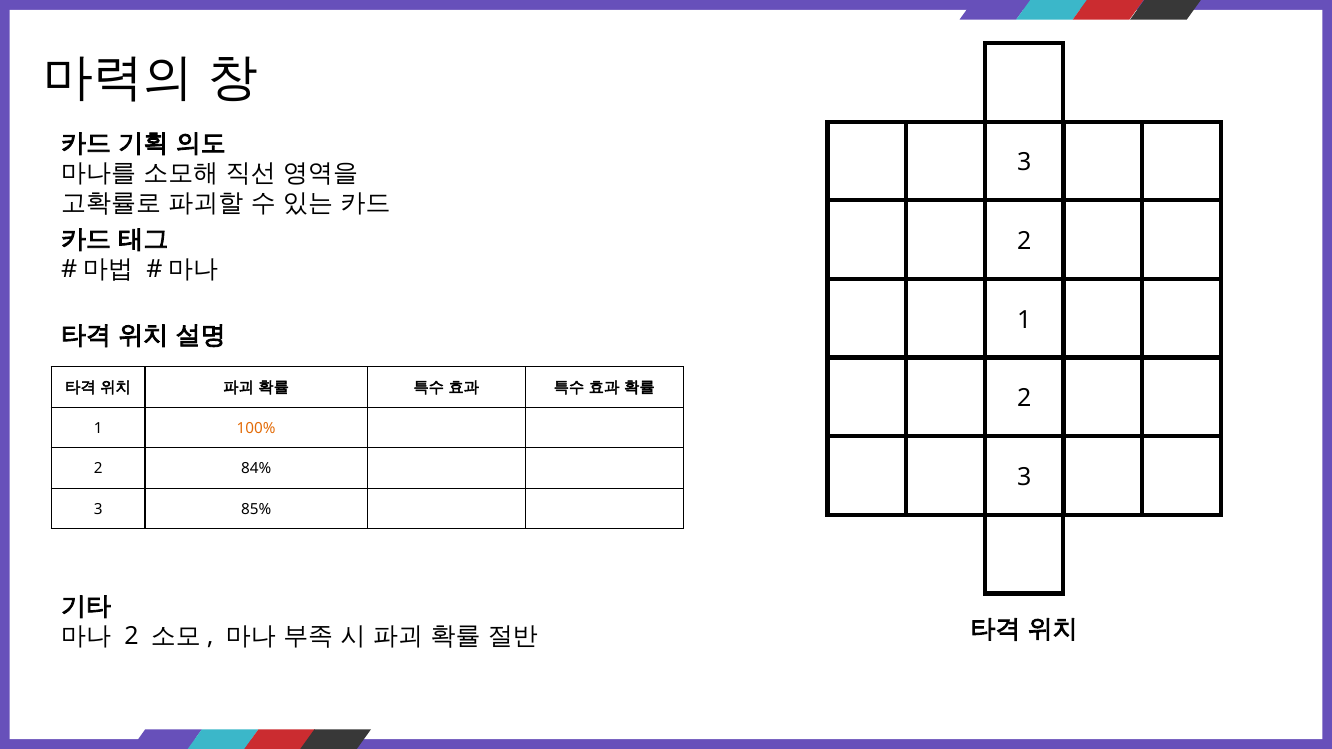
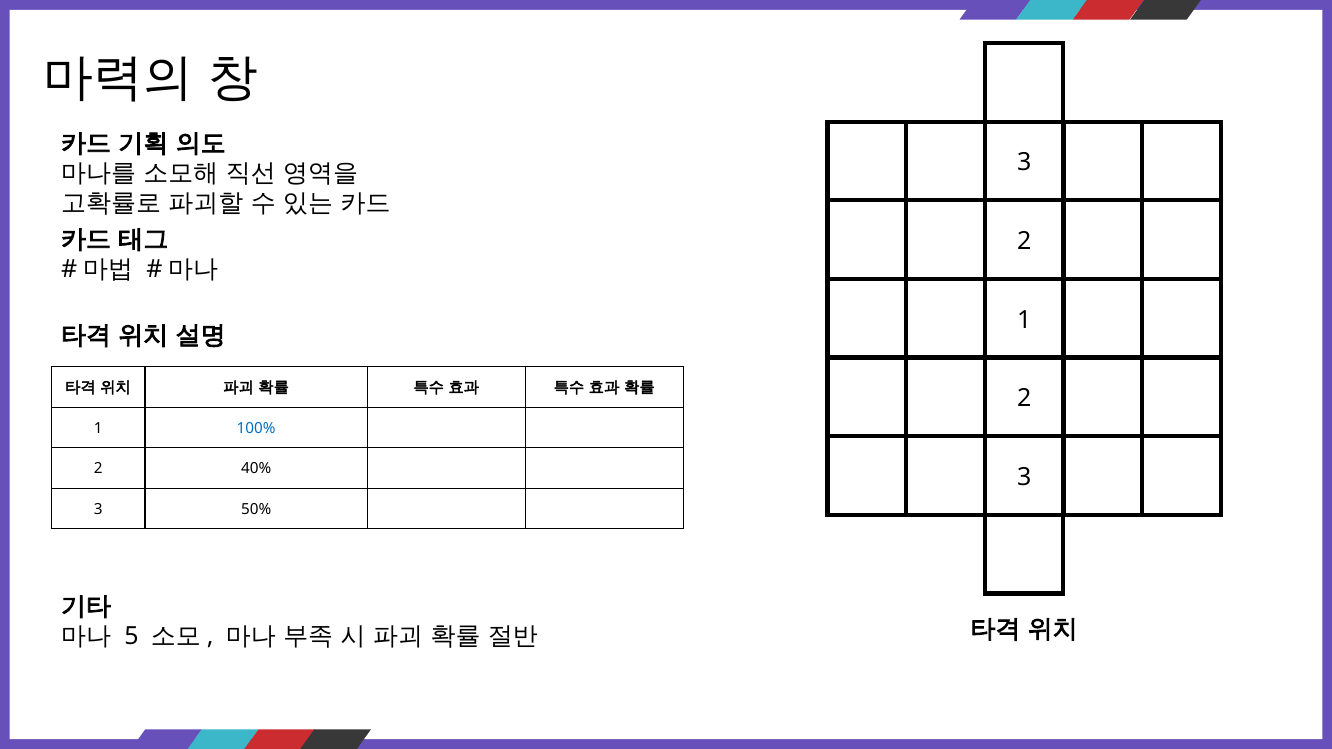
100% colour: orange -> blue
84%: 84% -> 40%
85%: 85% -> 50%
2 at (131, 636): 2 -> 5
